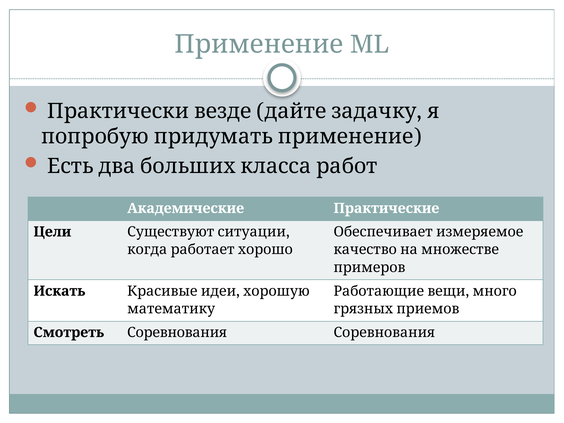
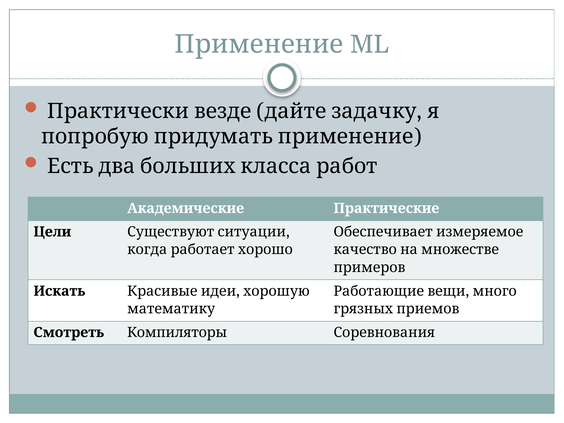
Смотреть Соревнования: Соревнования -> Компиляторы
